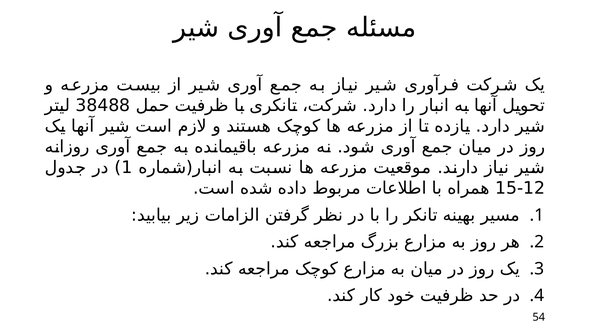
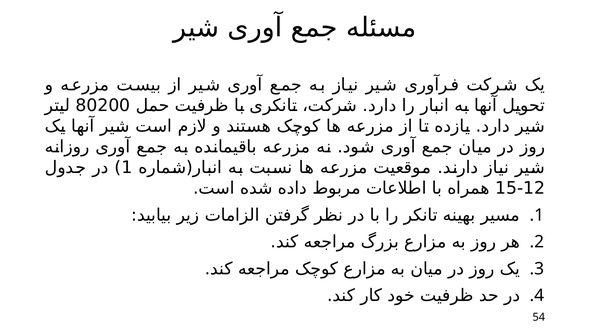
38488: 38488 -> 80200
